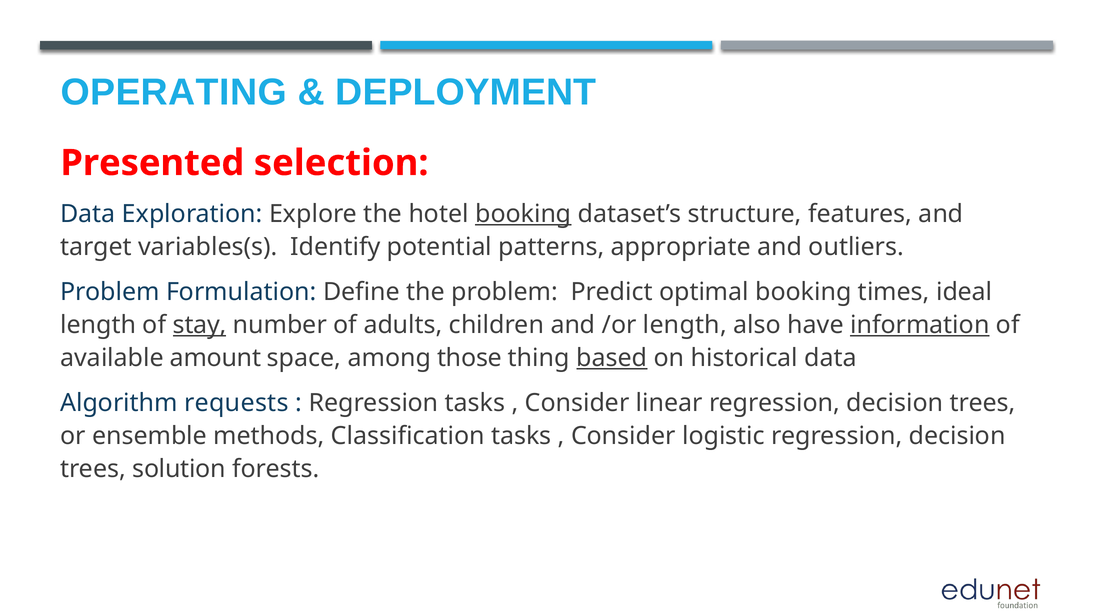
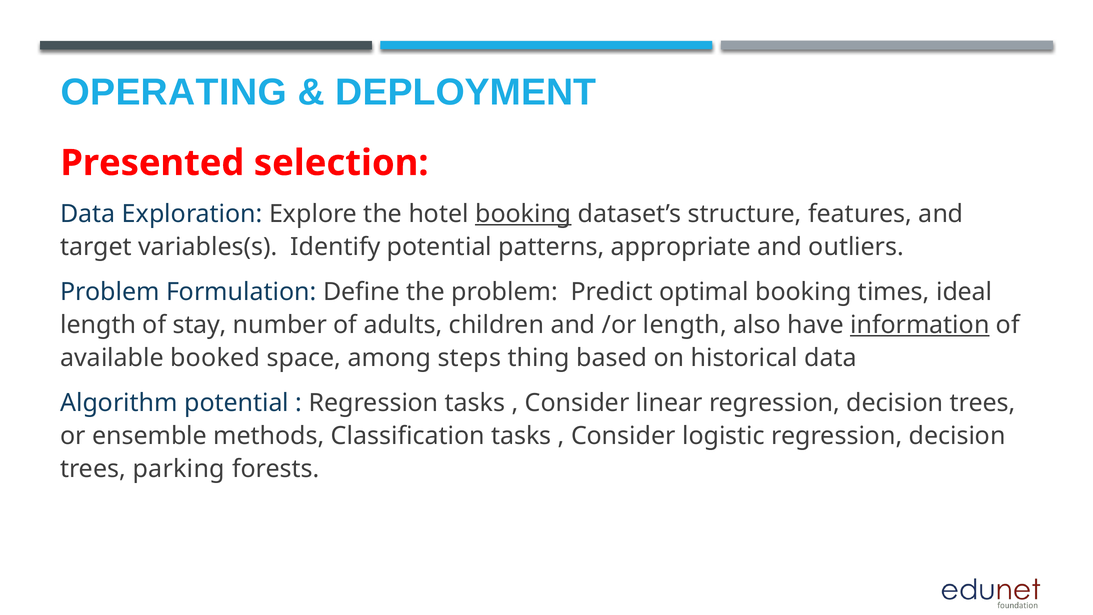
stay underline: present -> none
amount: amount -> booked
those: those -> steps
based underline: present -> none
Algorithm requests: requests -> potential
solution: solution -> parking
